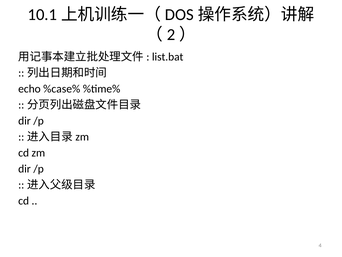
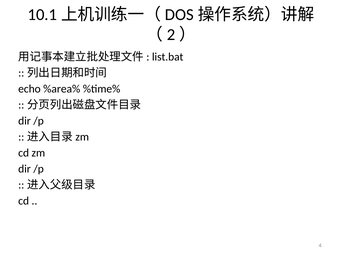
%case%: %case% -> %area%
